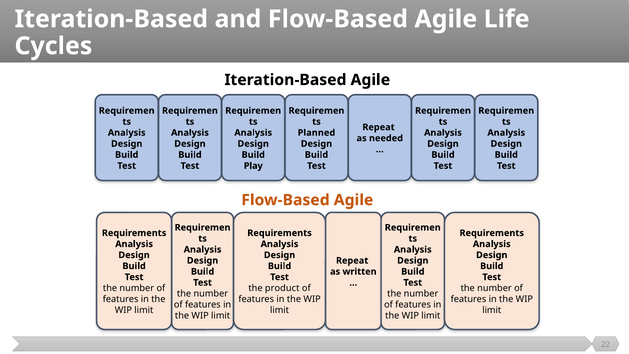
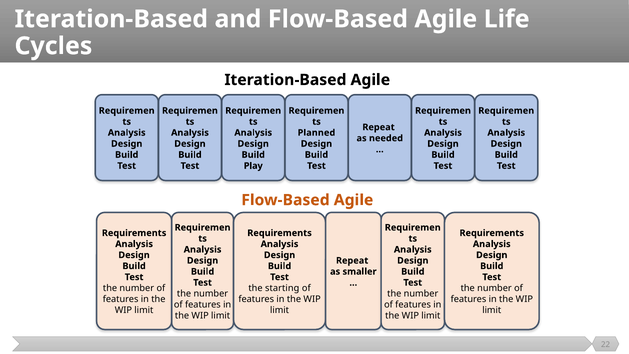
written: written -> smaller
product: product -> starting
